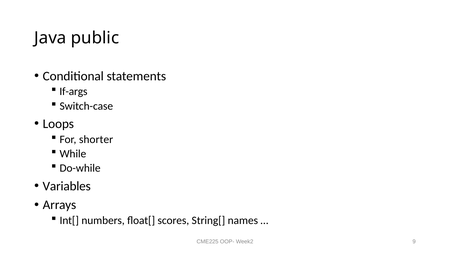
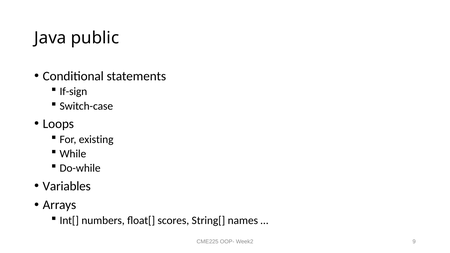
If-args: If-args -> If-sign
shorter: shorter -> existing
